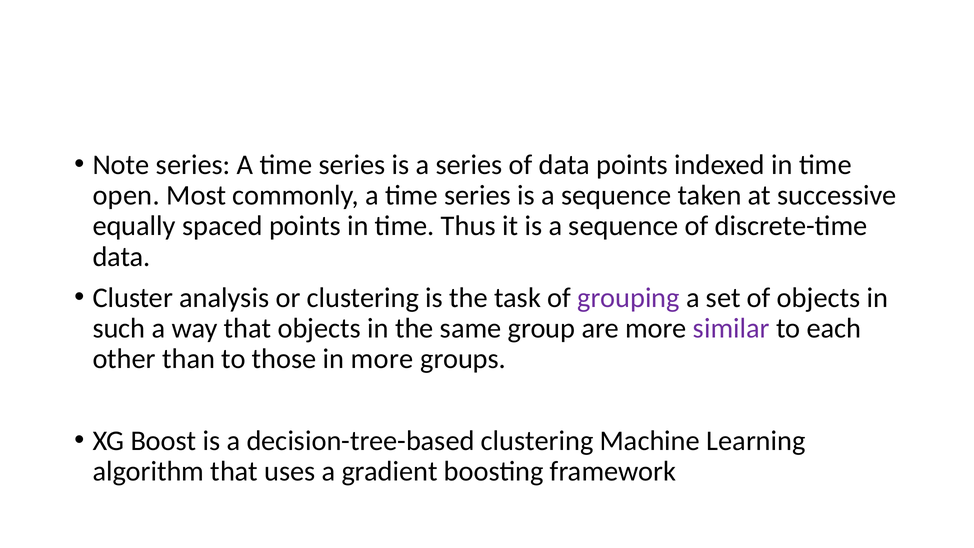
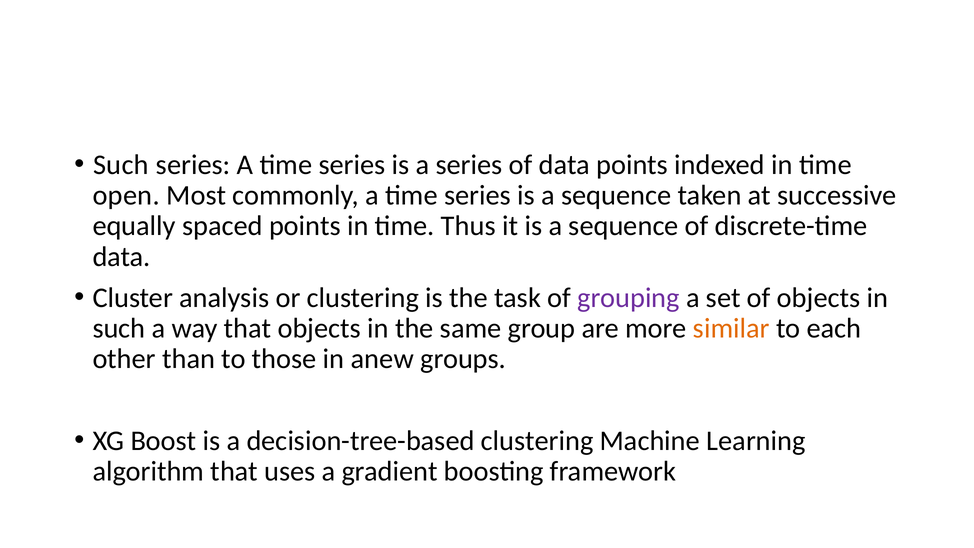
Note at (121, 165): Note -> Such
similar colour: purple -> orange
in more: more -> anew
